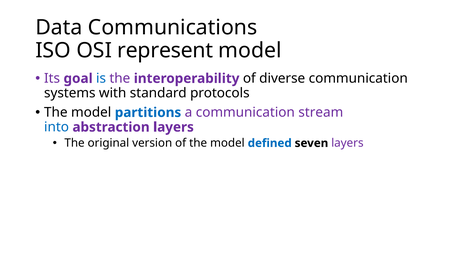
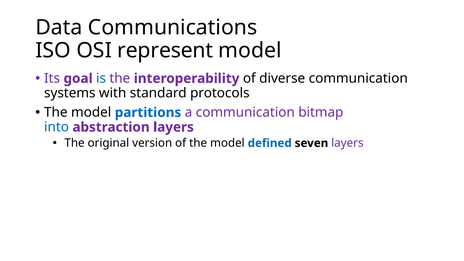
stream: stream -> bitmap
